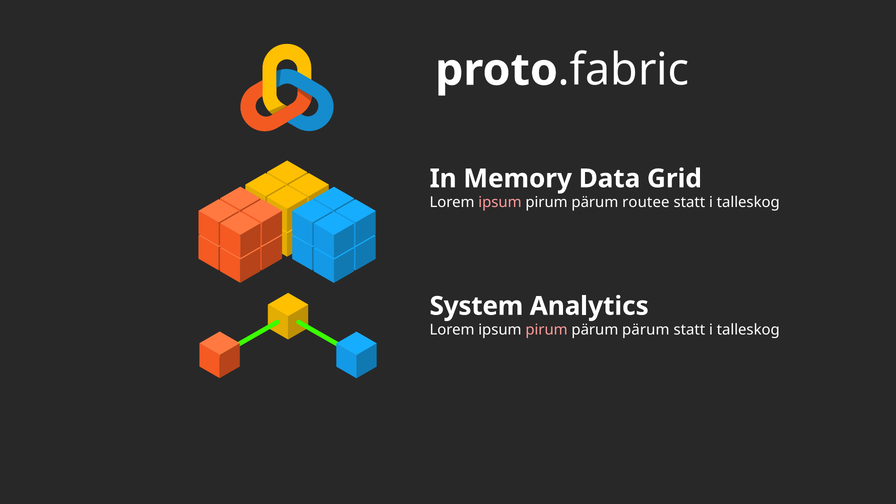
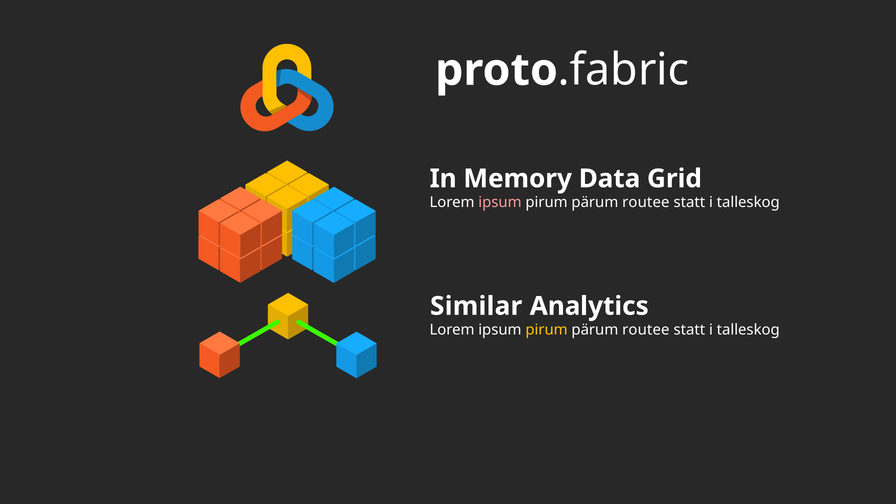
System: System -> Similar
pirum at (547, 330) colour: pink -> yellow
pärum at (646, 330): pärum -> routee
